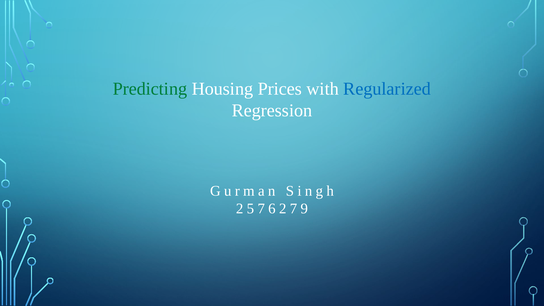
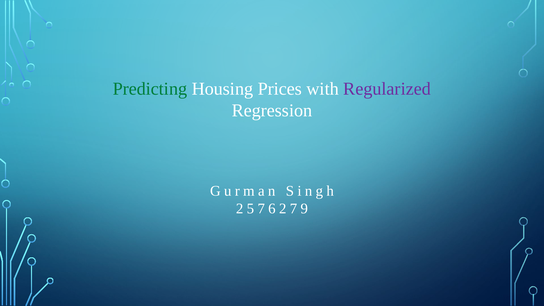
Regularized colour: blue -> purple
